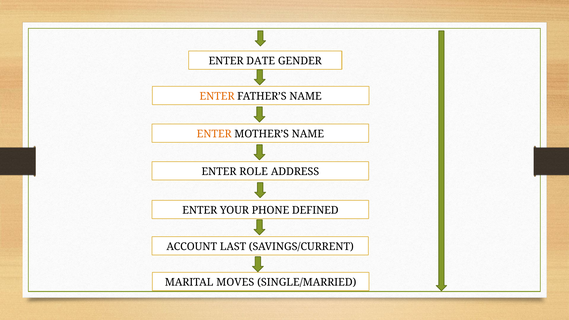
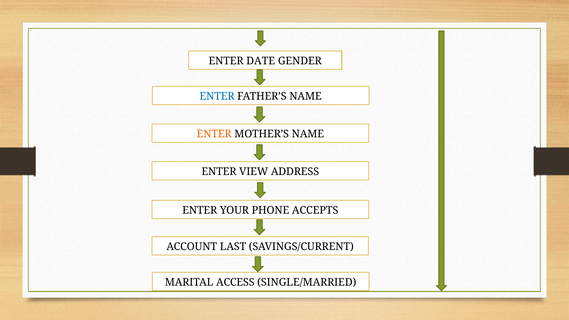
ENTER at (217, 96) colour: orange -> blue
ROLE: ROLE -> VIEW
DEFINED: DEFINED -> ACCEPTS
MOVES: MOVES -> ACCESS
